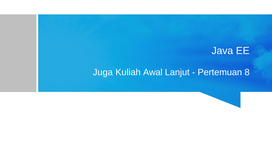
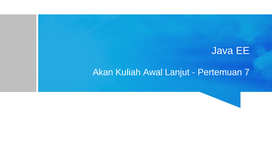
Juga: Juga -> Akan
8: 8 -> 7
